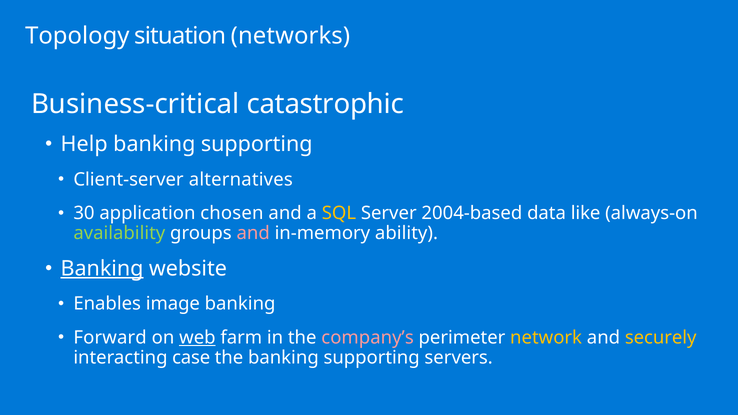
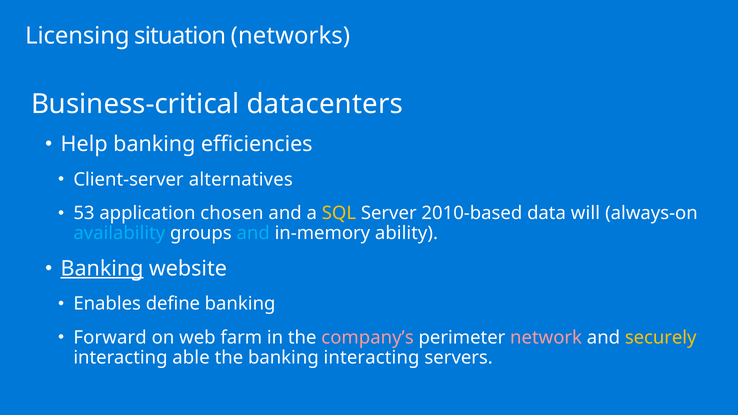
Topology: Topology -> Licensing
catastrophic: catastrophic -> datacenters
supporting at (257, 144): supporting -> efficiencies
30: 30 -> 53
2004-based: 2004-based -> 2010-based
like: like -> will
availability colour: light green -> light blue
and at (253, 233) colour: pink -> light blue
image: image -> define
web underline: present -> none
network colour: yellow -> pink
case: case -> able
the banking supporting: supporting -> interacting
